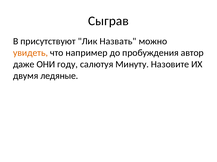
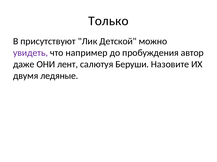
Сыграв: Сыграв -> Только
Назвать: Назвать -> Детской
увидеть colour: orange -> purple
году: году -> лент
Минуту: Минуту -> Беруши
